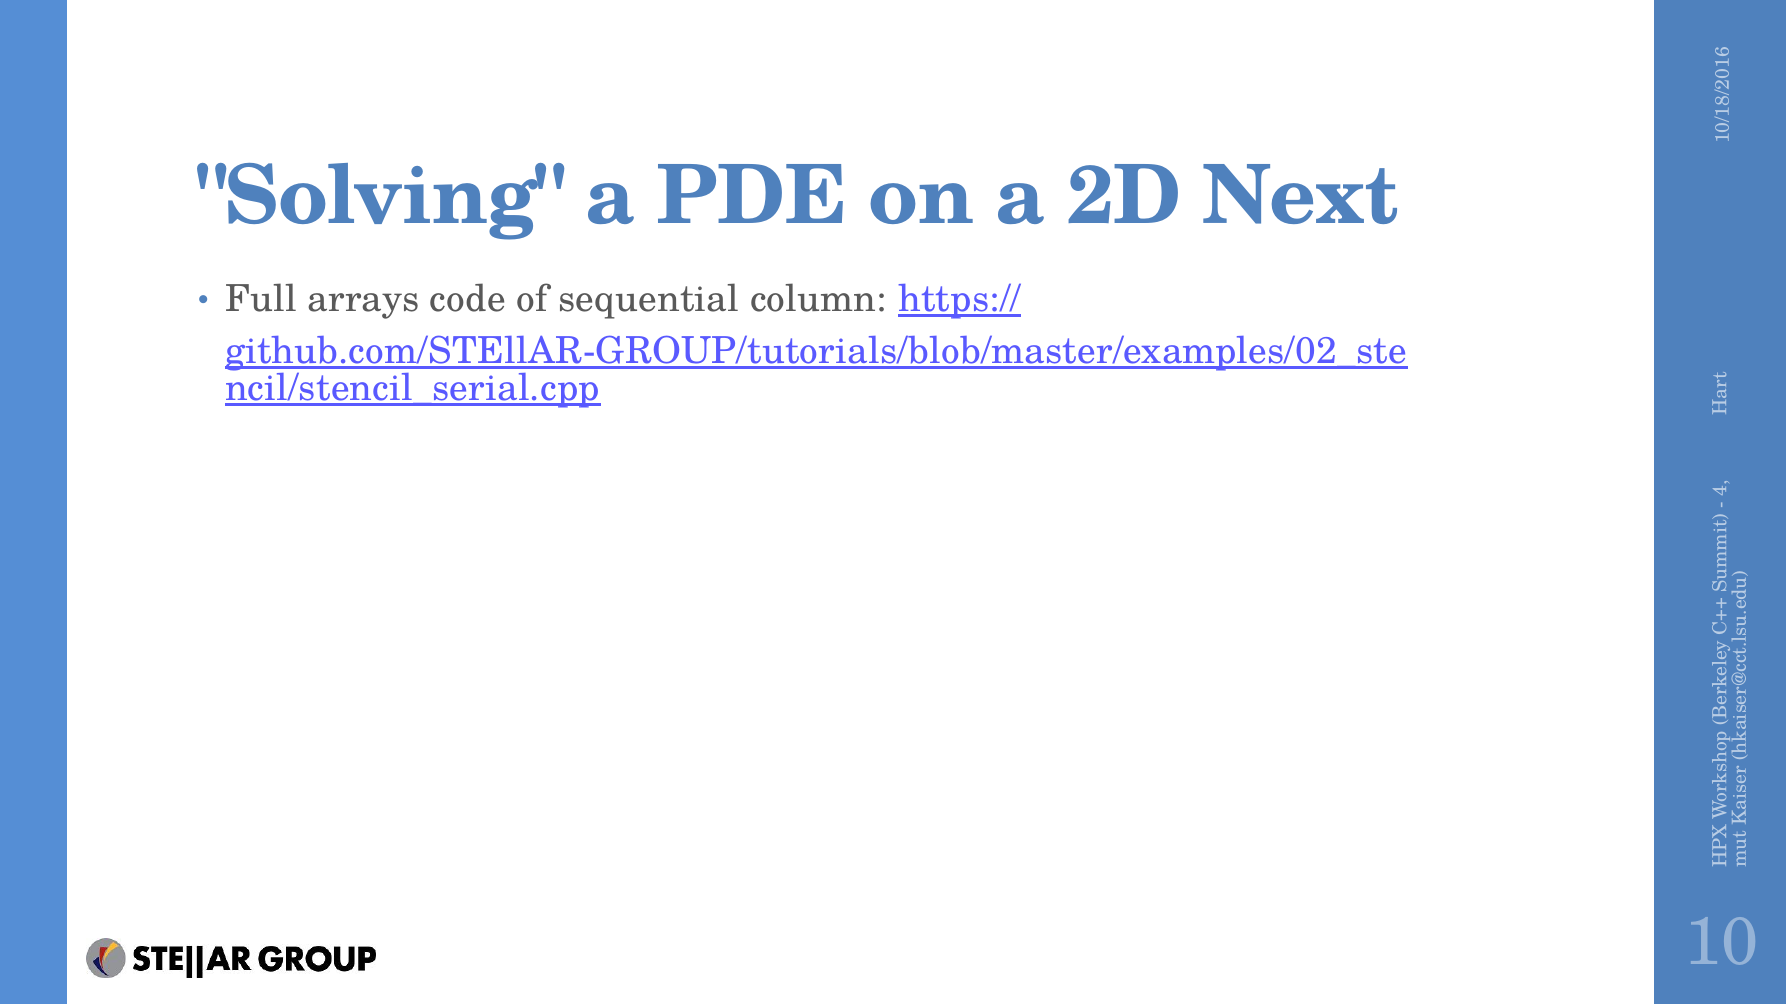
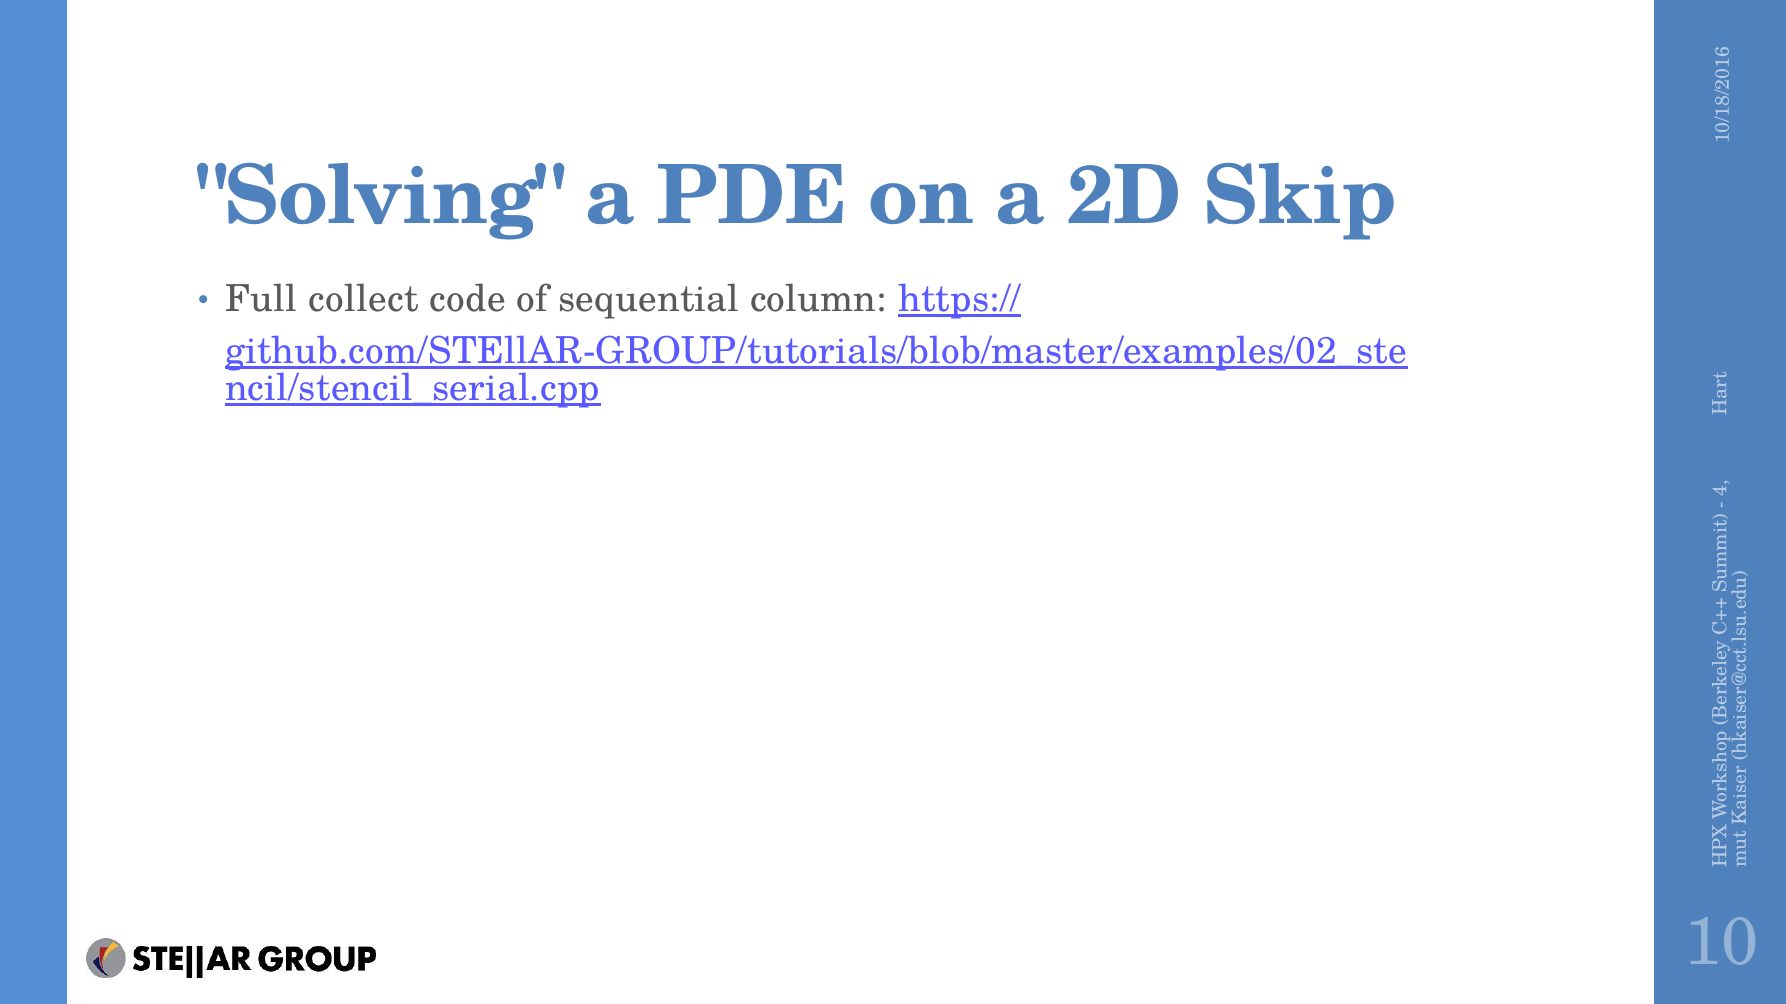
Next: Next -> Skip
arrays: arrays -> collect
